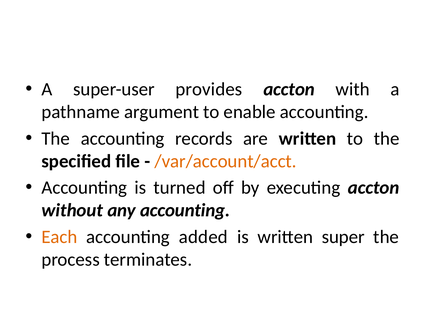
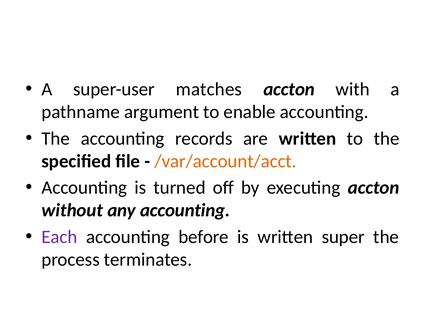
provides: provides -> matches
Each colour: orange -> purple
added: added -> before
